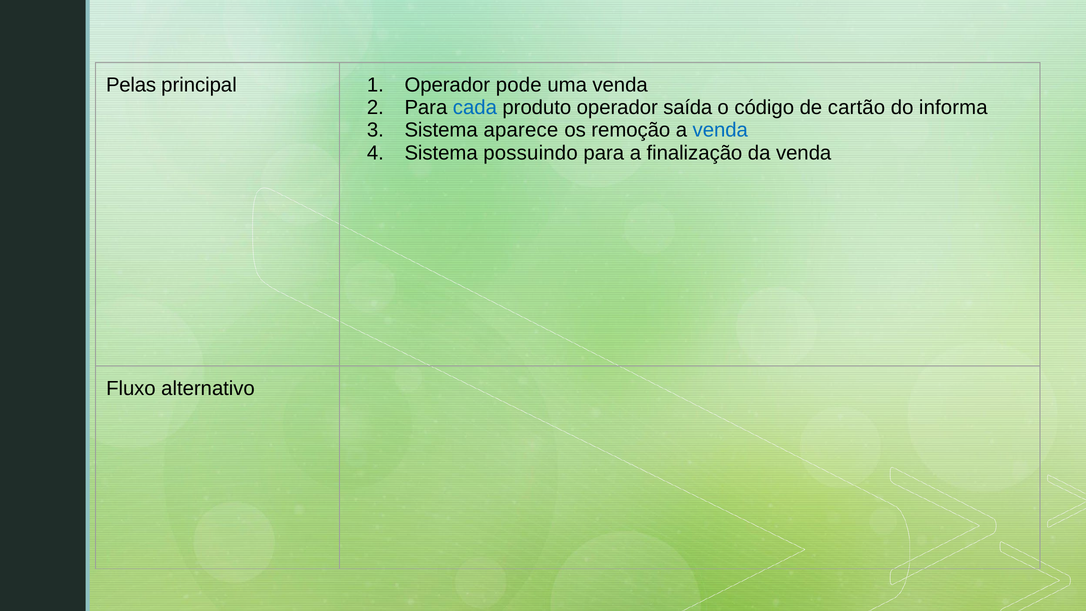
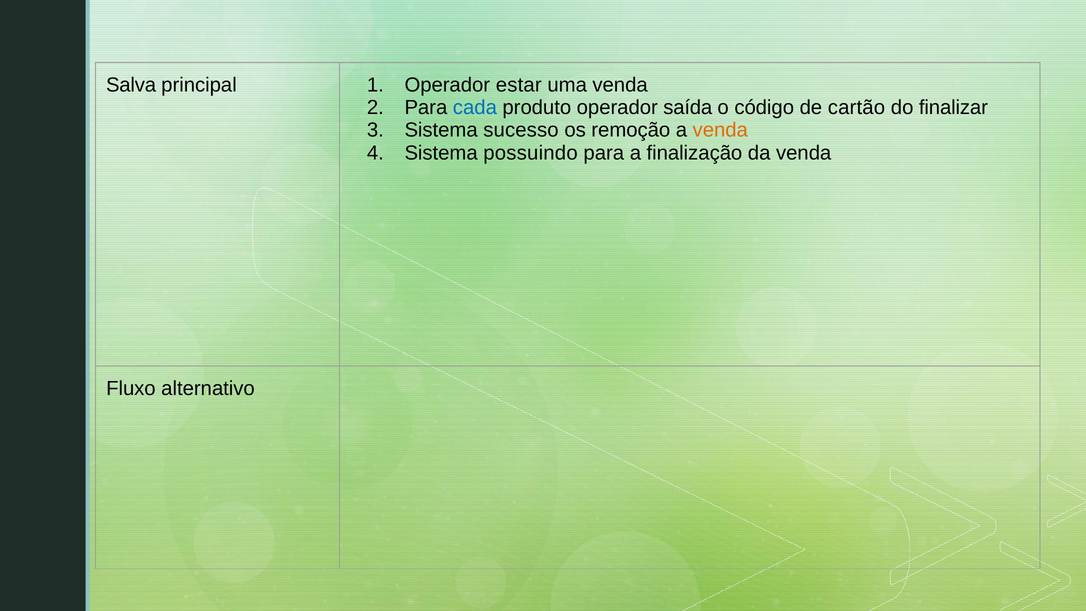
Pelas: Pelas -> Salva
pode: pode -> estar
informa: informa -> finalizar
aparece: aparece -> sucesso
venda at (720, 130) colour: blue -> orange
